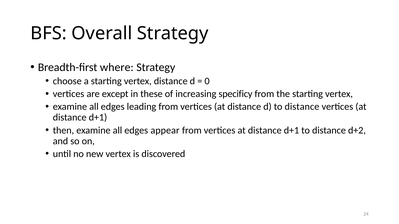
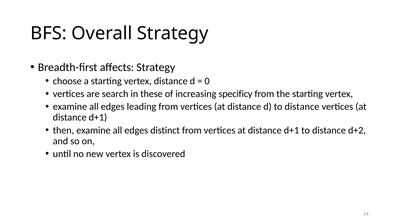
where: where -> affects
except: except -> search
appear: appear -> distinct
